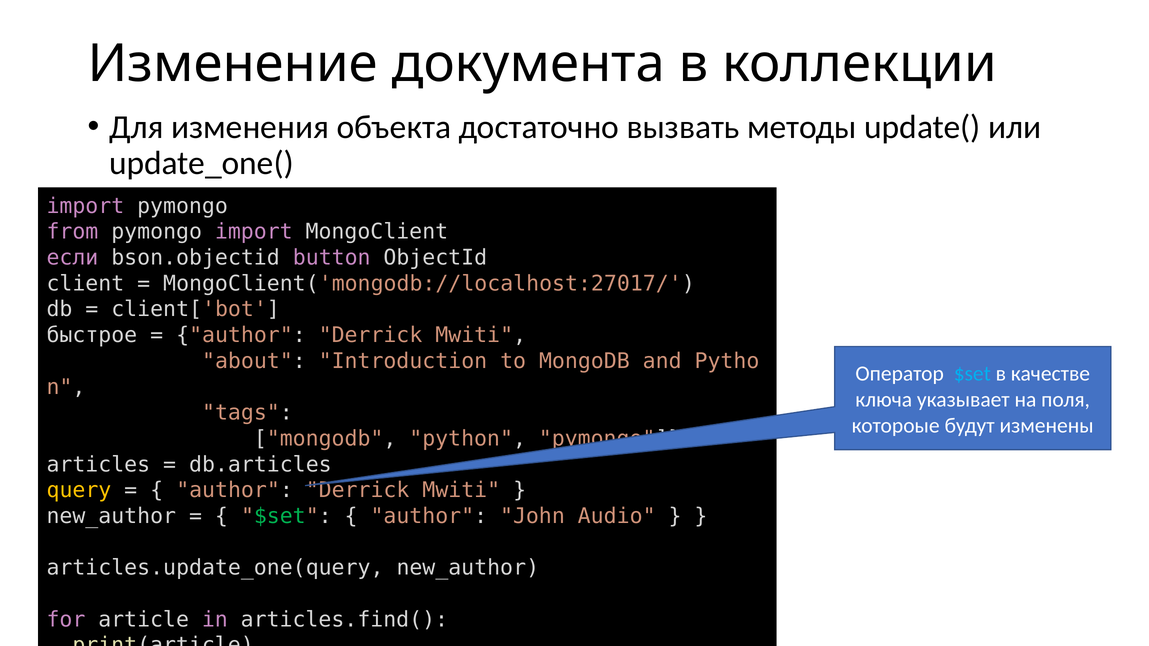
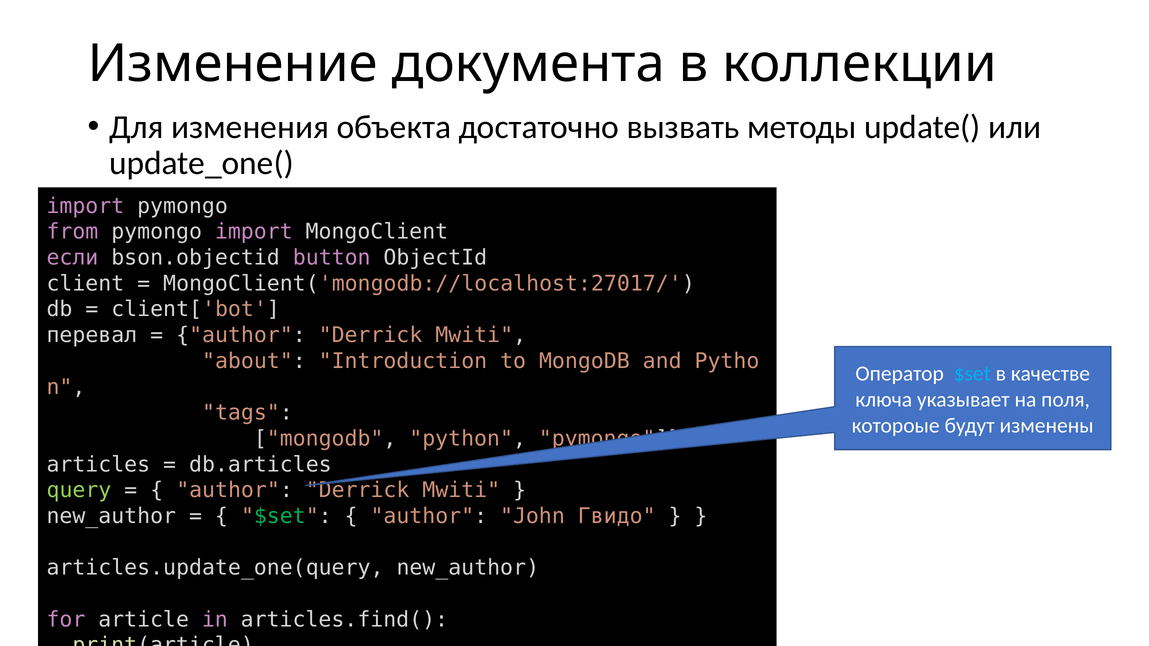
быстрое: быстрое -> перевал
query colour: yellow -> light green
Audio: Audio -> Гвидо
